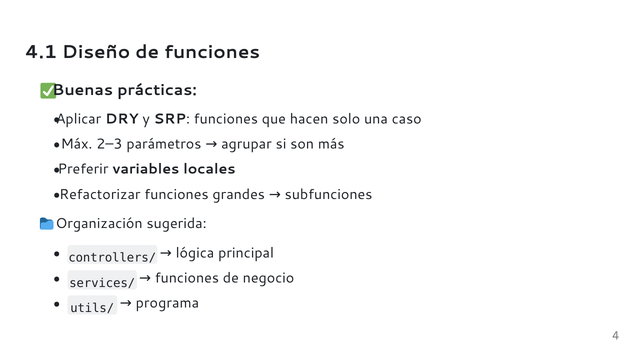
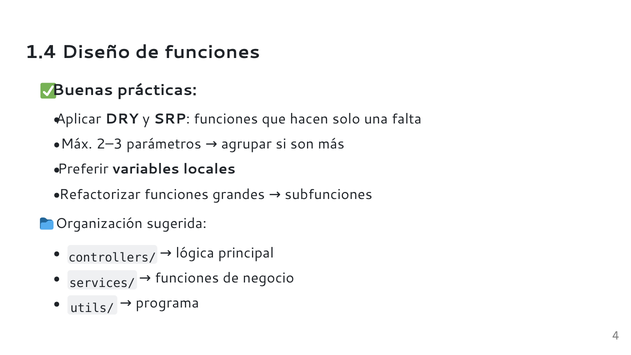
4.1: 4.1 -> 1.4
caso: caso -> falta
